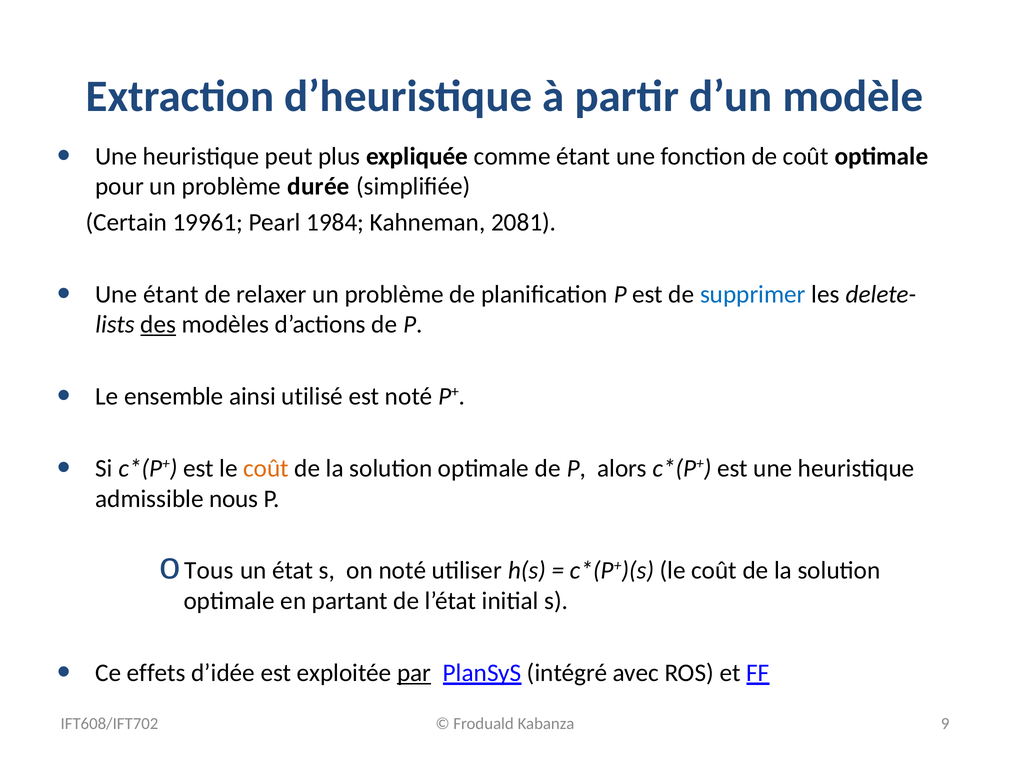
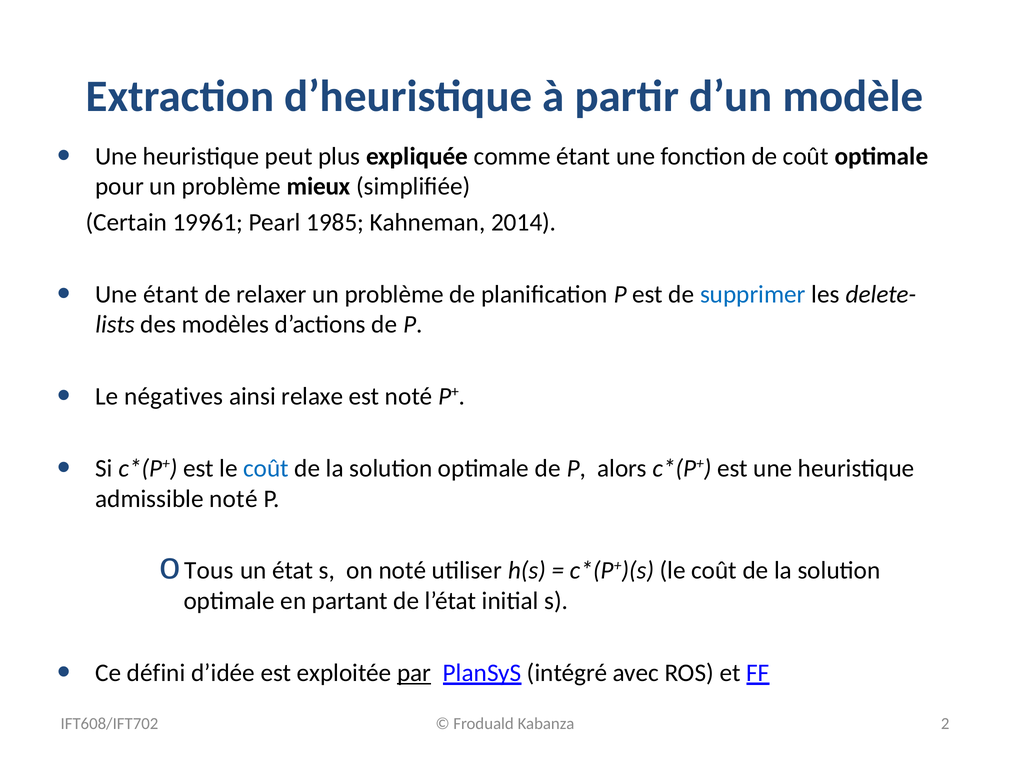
durée: durée -> mieux
1984: 1984 -> 1985
2081: 2081 -> 2014
des underline: present -> none
ensemble: ensemble -> négatives
utilisé: utilisé -> relaxe
coût at (266, 468) colour: orange -> blue
admissible nous: nous -> noté
effets: effets -> défini
9: 9 -> 2
